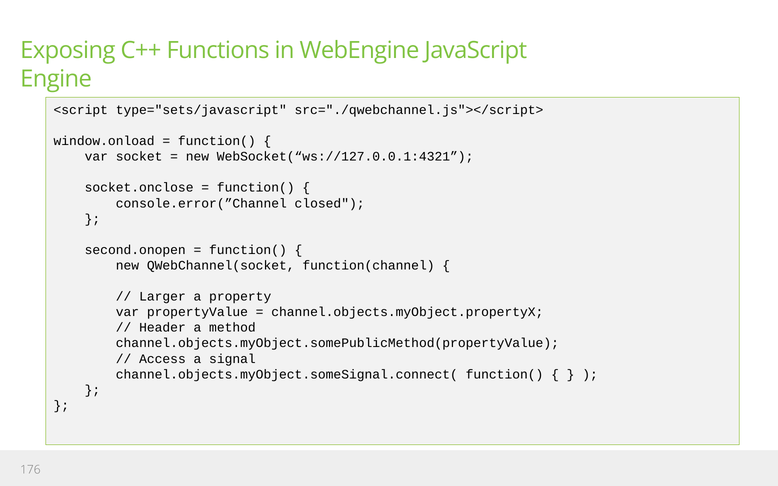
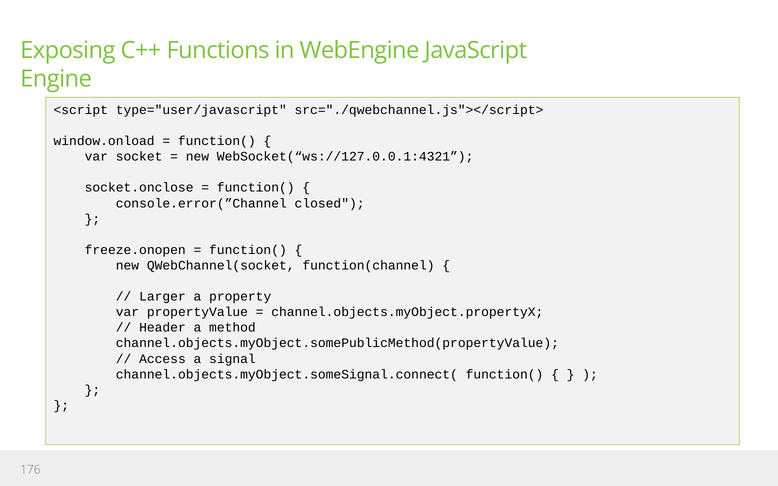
type="sets/javascript: type="sets/javascript -> type="user/javascript
second.onopen: second.onopen -> freeze.onopen
